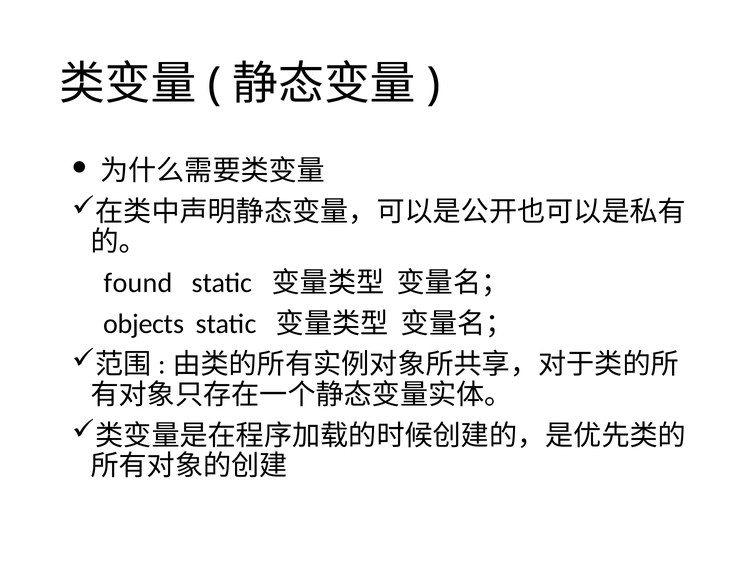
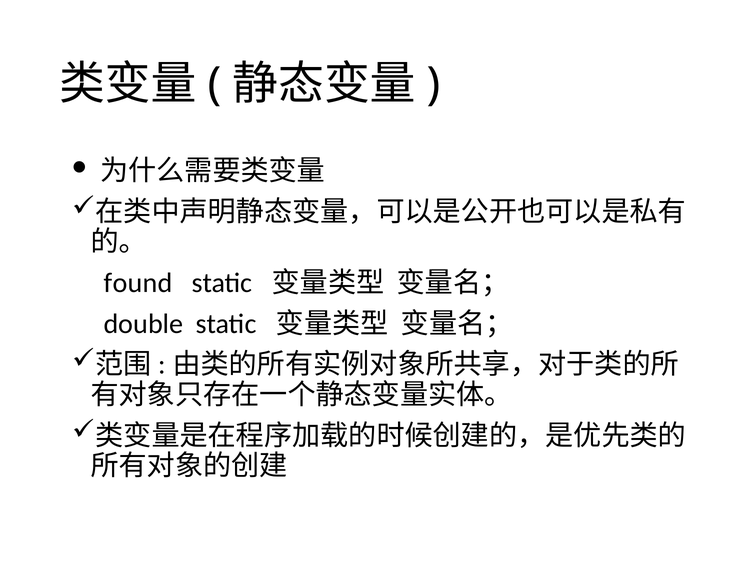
objects: objects -> double
